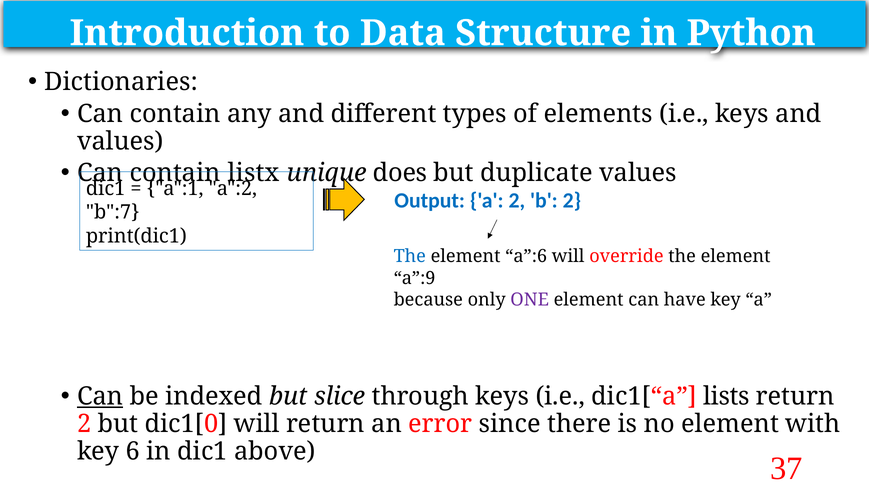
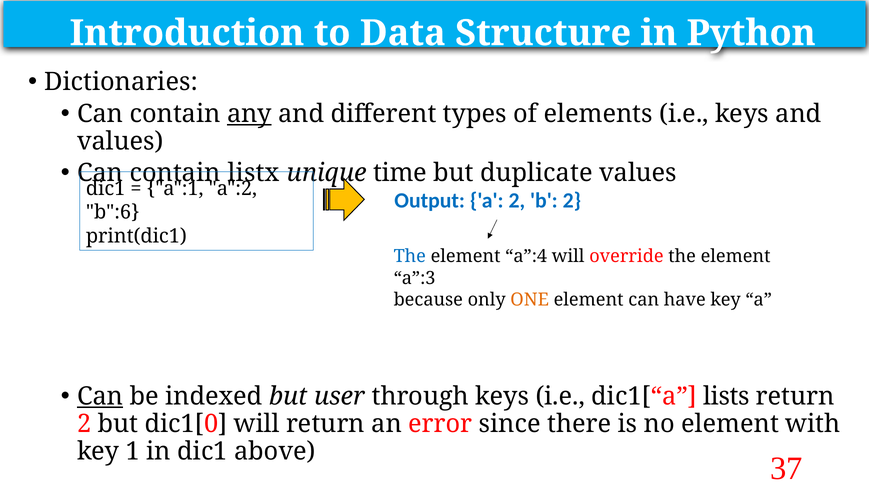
any underline: none -> present
does: does -> time
b":7: b":7 -> b":6
a”:6: a”:6 -> a”:4
a”:9: a”:9 -> a”:3
ONE colour: purple -> orange
slice: slice -> user
6: 6 -> 1
